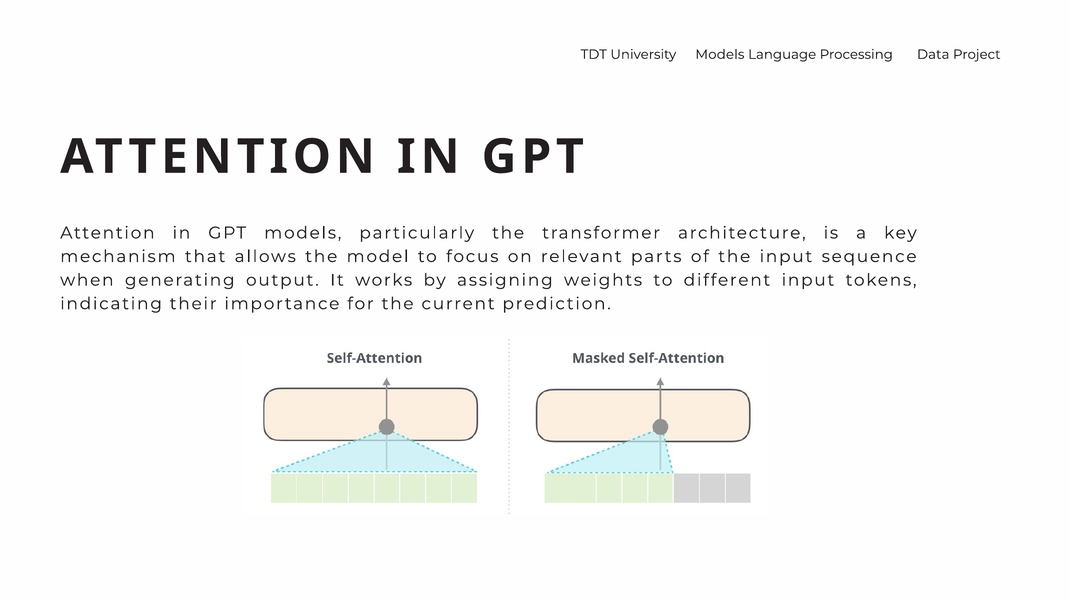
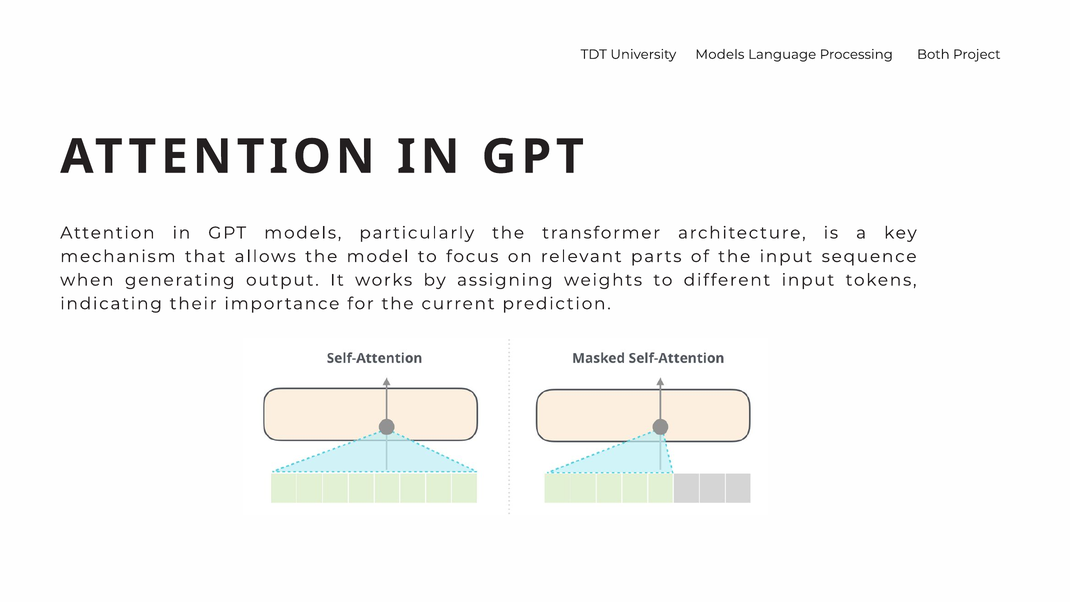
Data: Data -> Both
